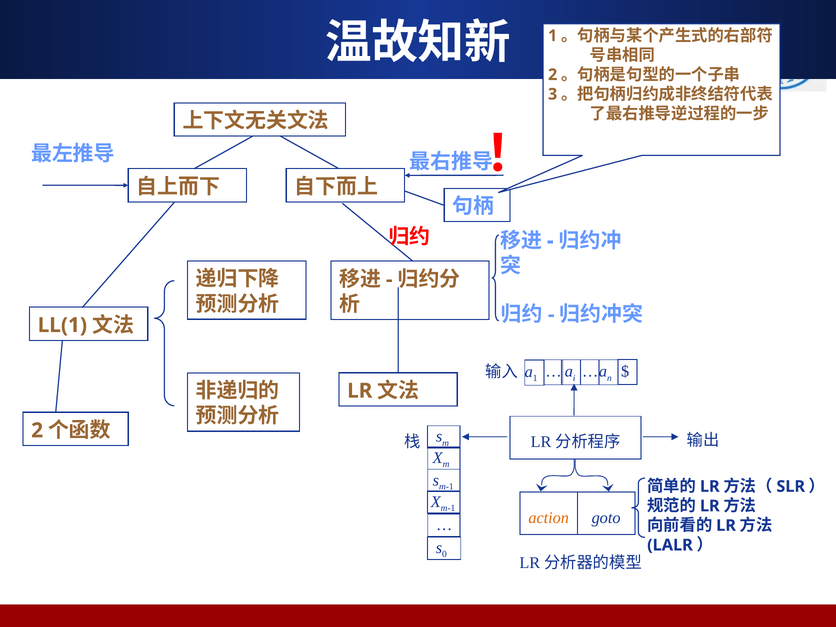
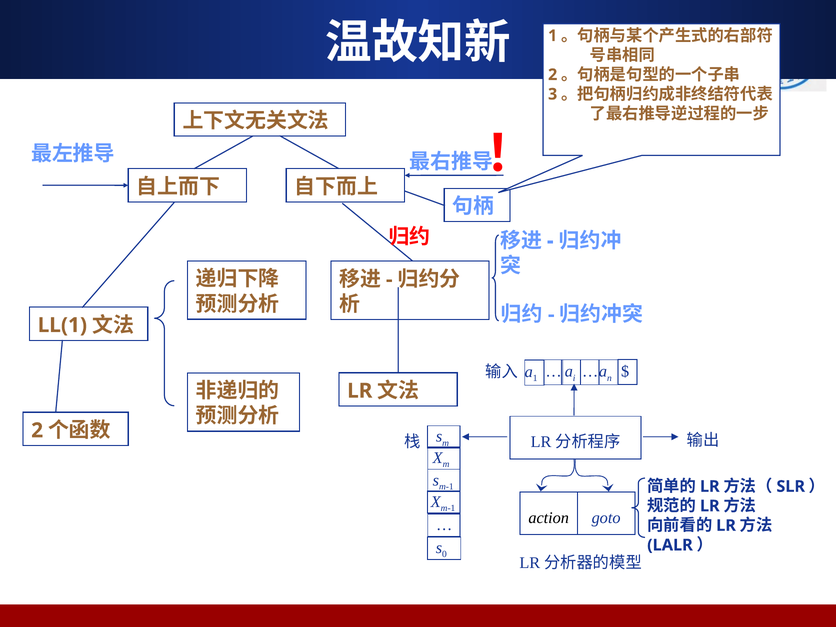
action colour: orange -> black
